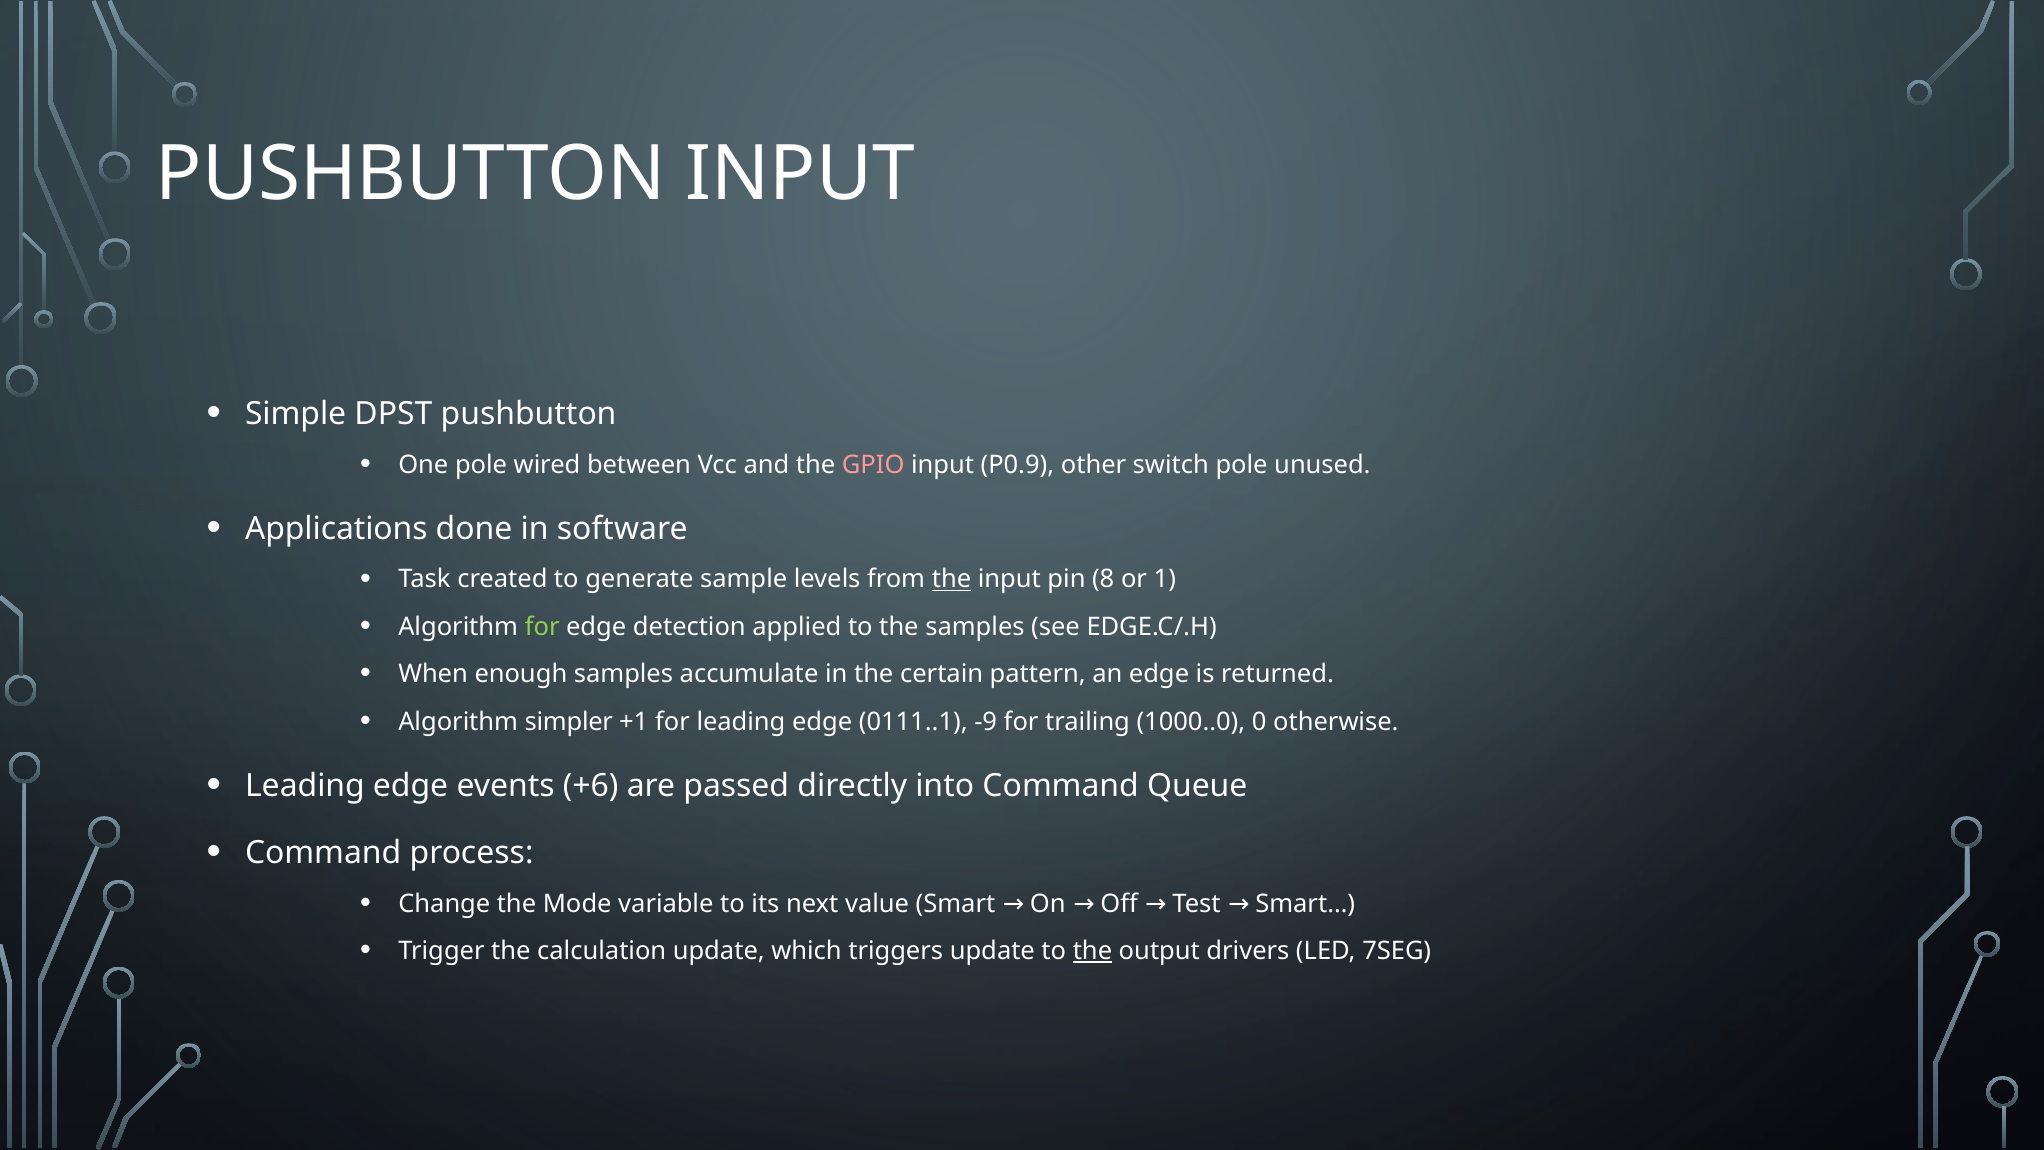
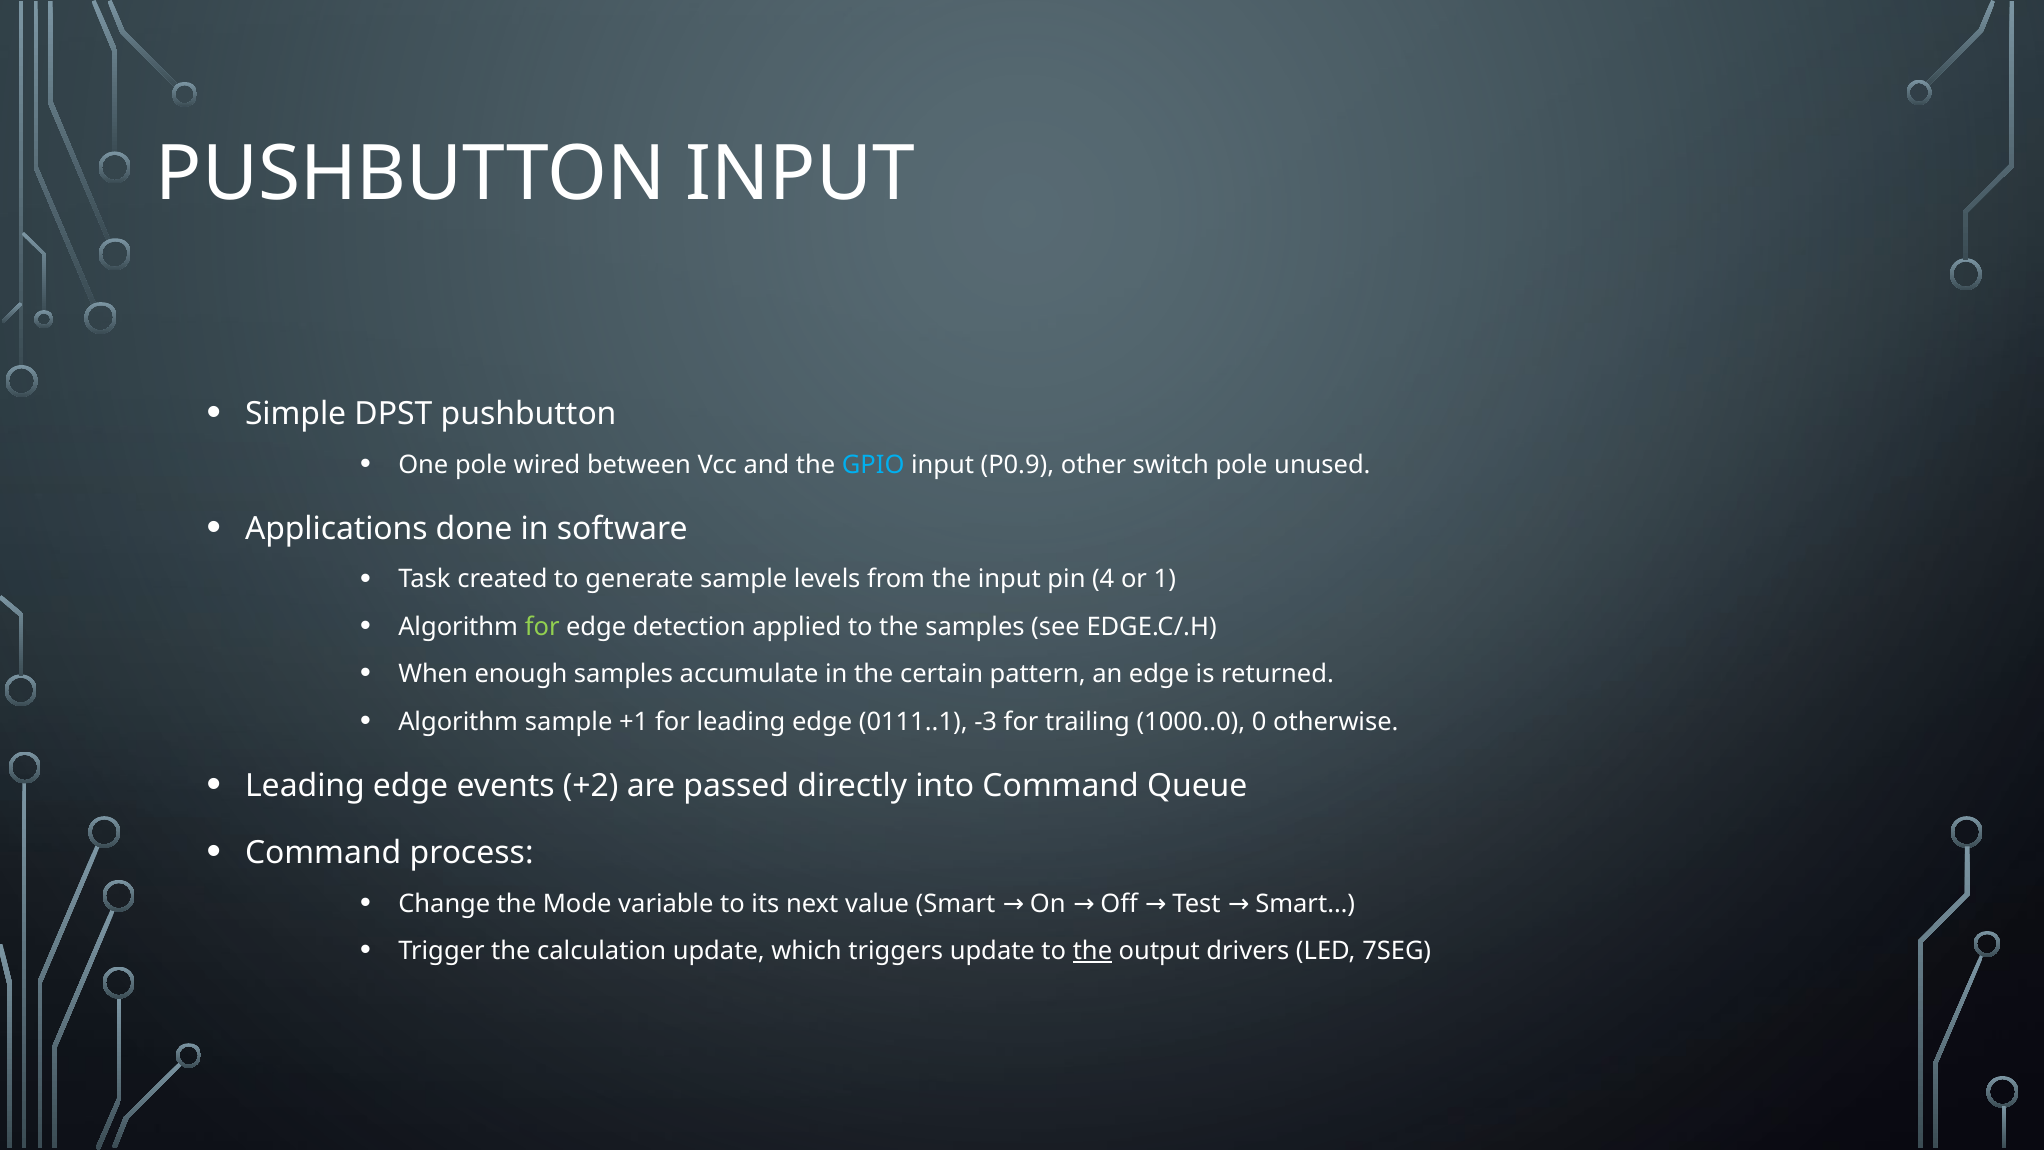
GPIO colour: pink -> light blue
the at (952, 579) underline: present -> none
8: 8 -> 4
Algorithm simpler: simpler -> sample
-9: -9 -> -3
+6: +6 -> +2
